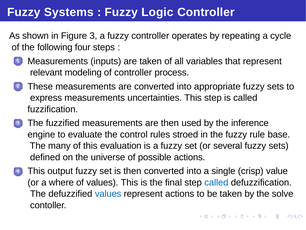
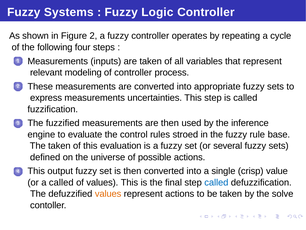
Figure 3: 3 -> 2
The many: many -> taken
a where: where -> called
values at (108, 194) colour: blue -> orange
